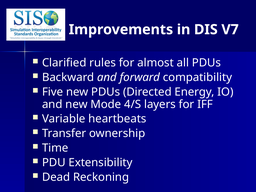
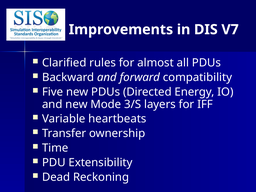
4/S: 4/S -> 3/S
